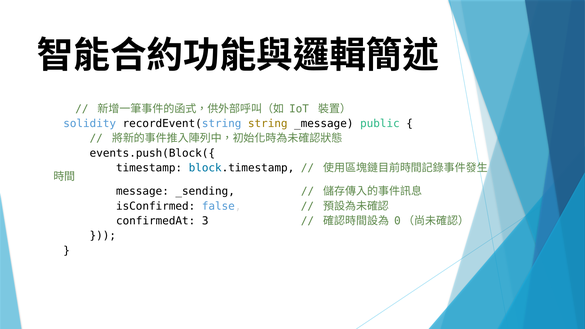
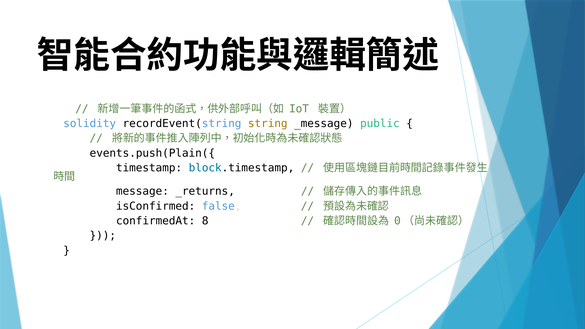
events.push(Block({: events.push(Block({ -> events.push(Plain({
_sending: _sending -> _returns
3: 3 -> 8
